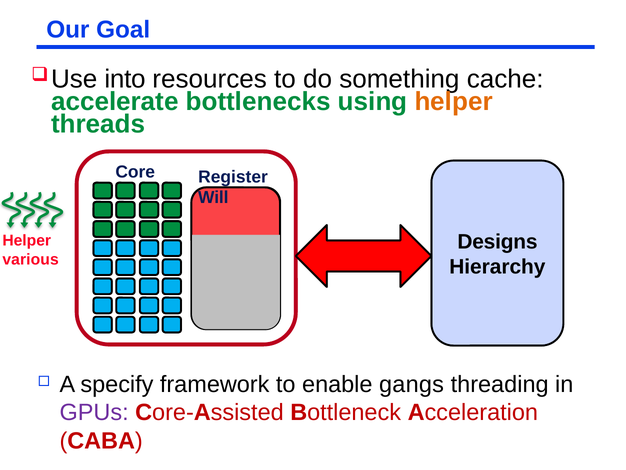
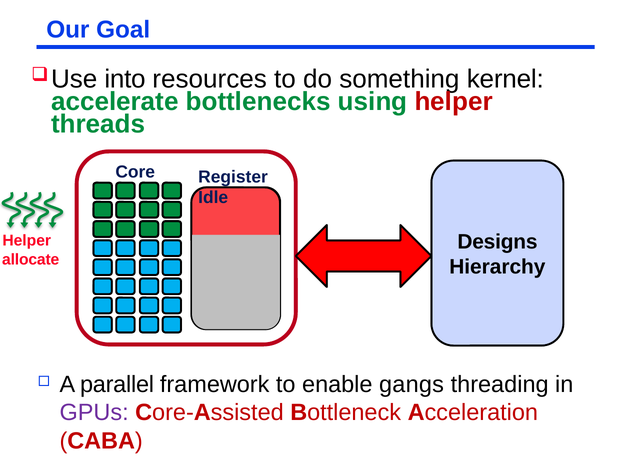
cache: cache -> kernel
helper at (454, 102) colour: orange -> red
Will: Will -> Idle
various: various -> allocate
specify: specify -> parallel
